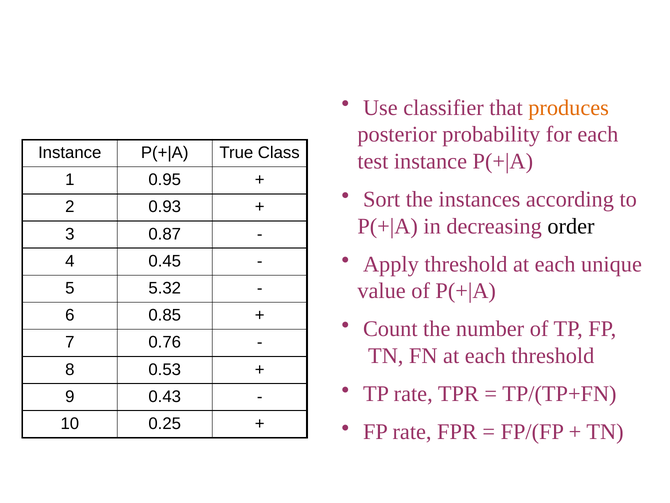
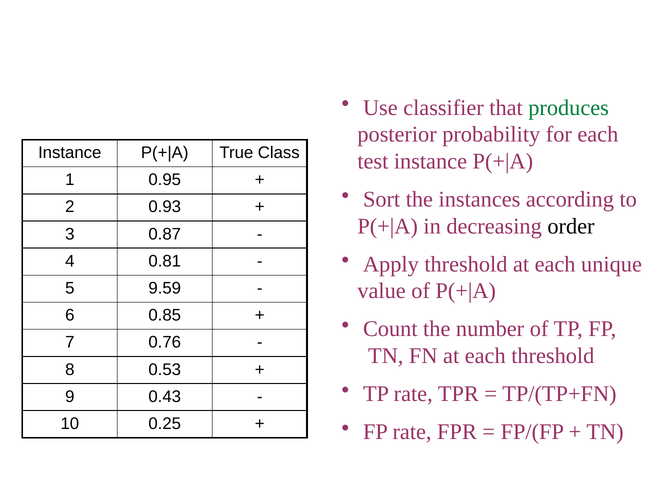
produces colour: orange -> green
0.45: 0.45 -> 0.81
5.32: 5.32 -> 9.59
